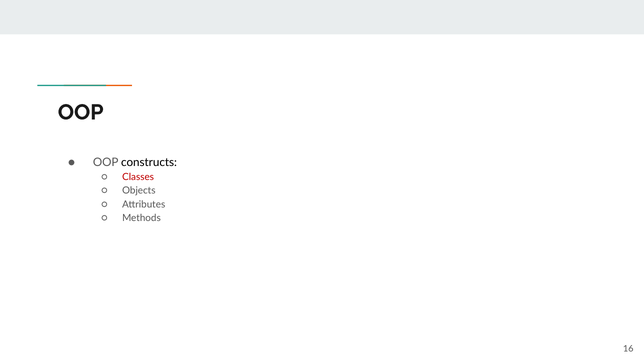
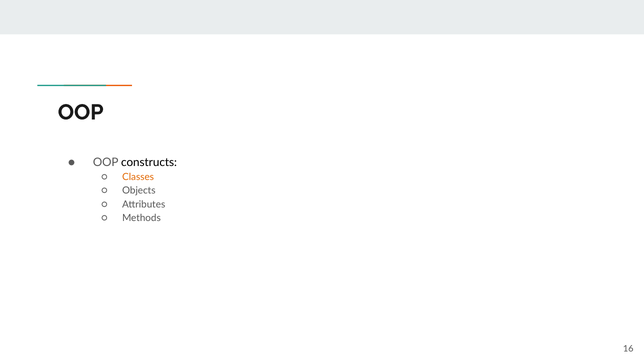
Classes colour: red -> orange
